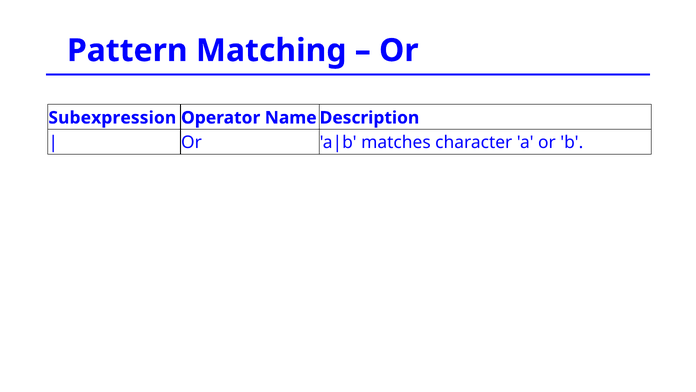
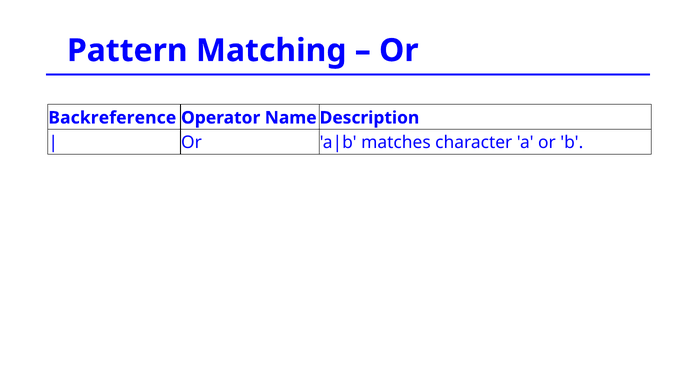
Subexpression: Subexpression -> Backreference
